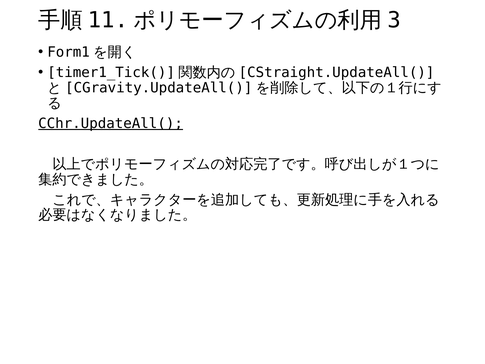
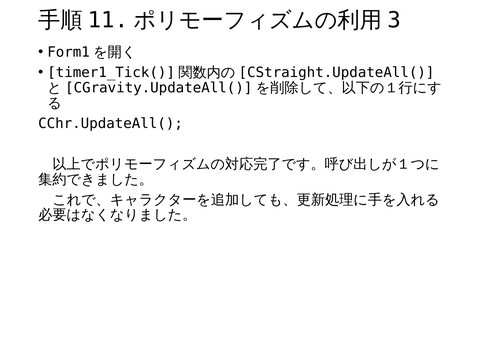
CChr.UpdateAll( underline: present -> none
